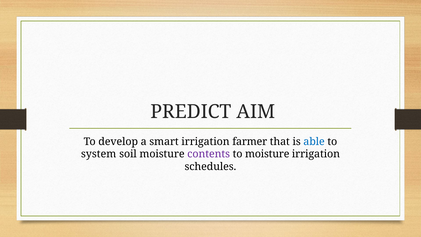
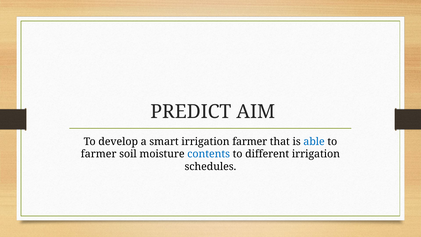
system at (99, 154): system -> farmer
contents colour: purple -> blue
to moisture: moisture -> different
